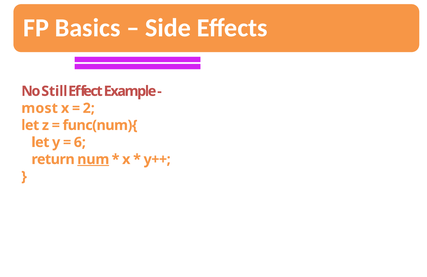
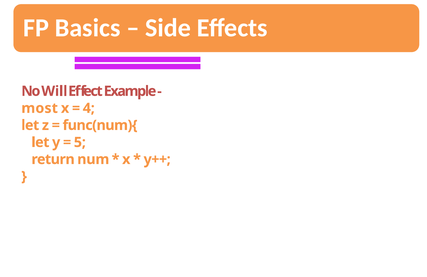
Still: Still -> Will
2: 2 -> 4
6: 6 -> 5
num underline: present -> none
